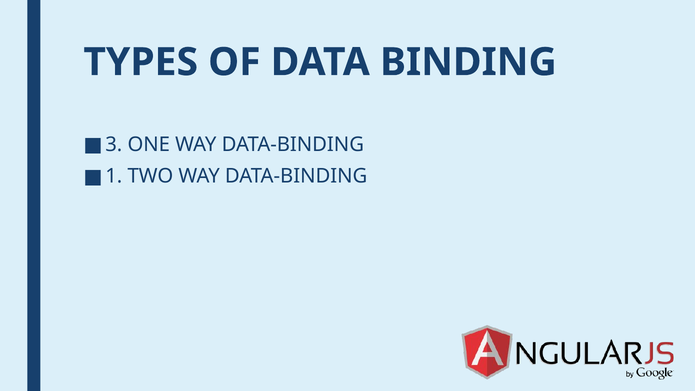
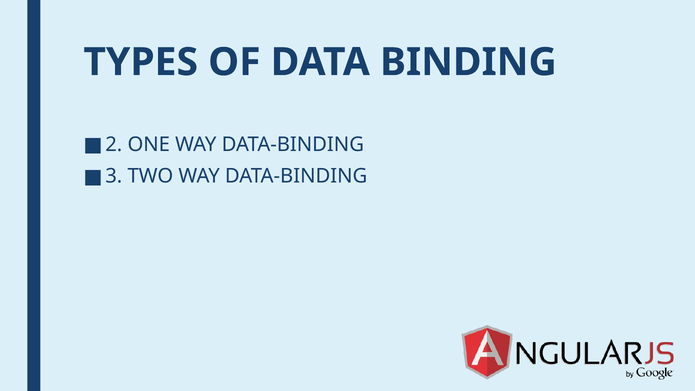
3: 3 -> 2
1: 1 -> 3
